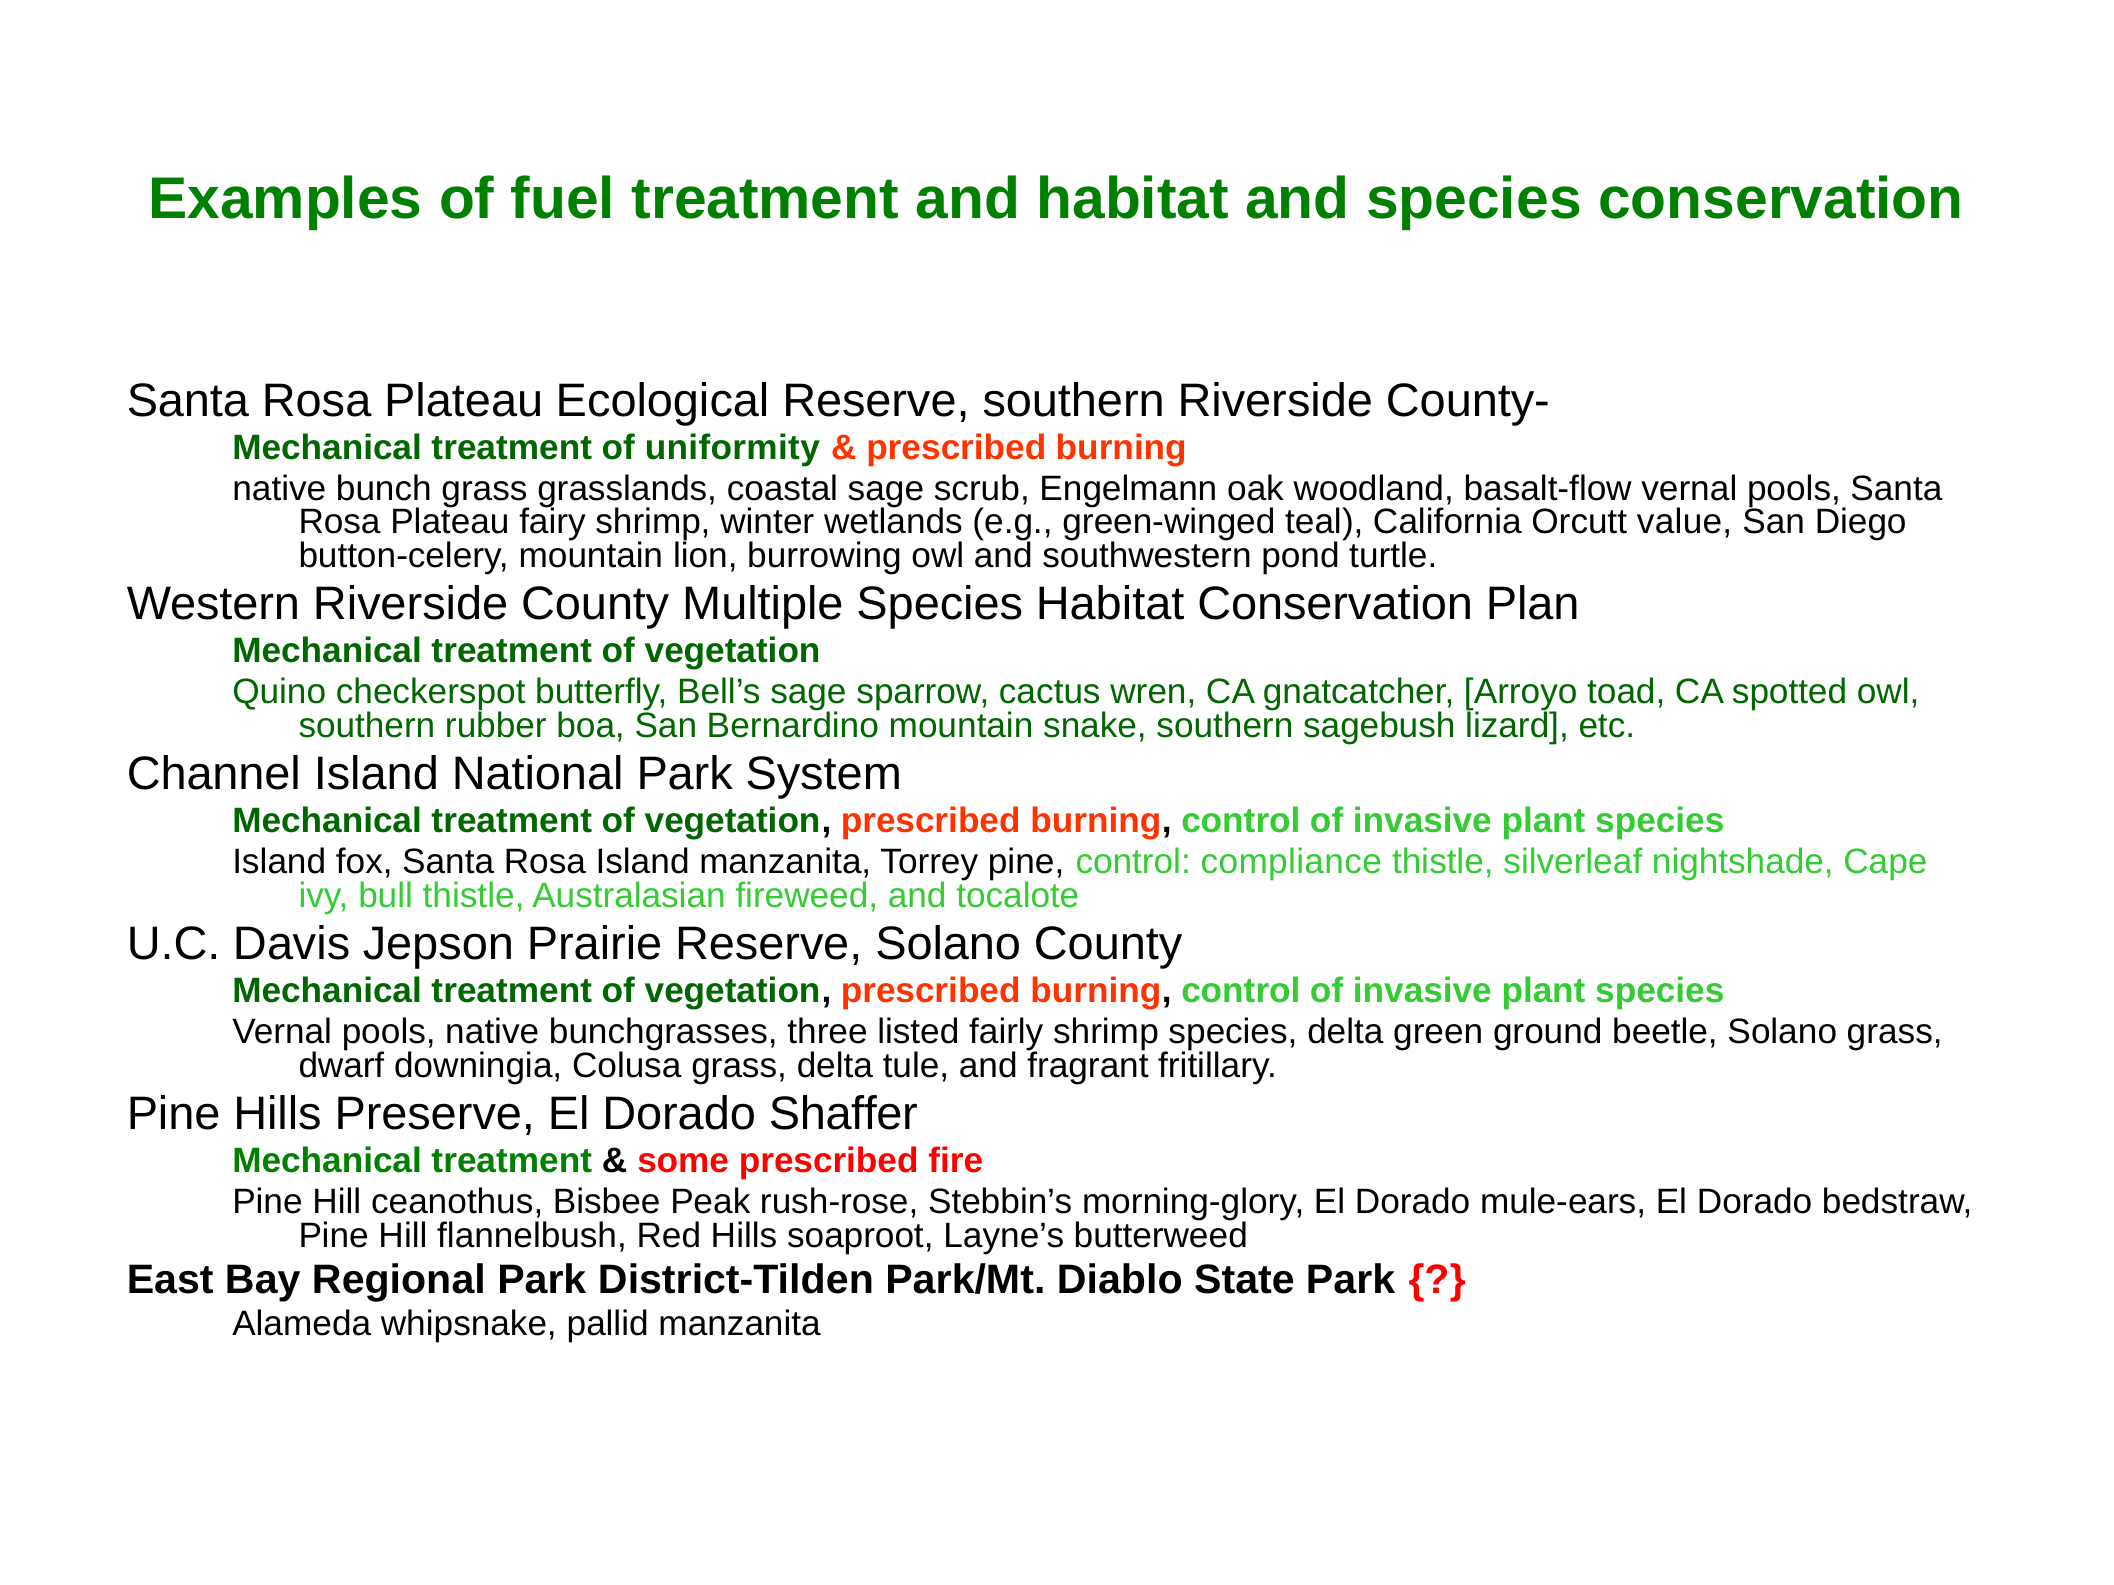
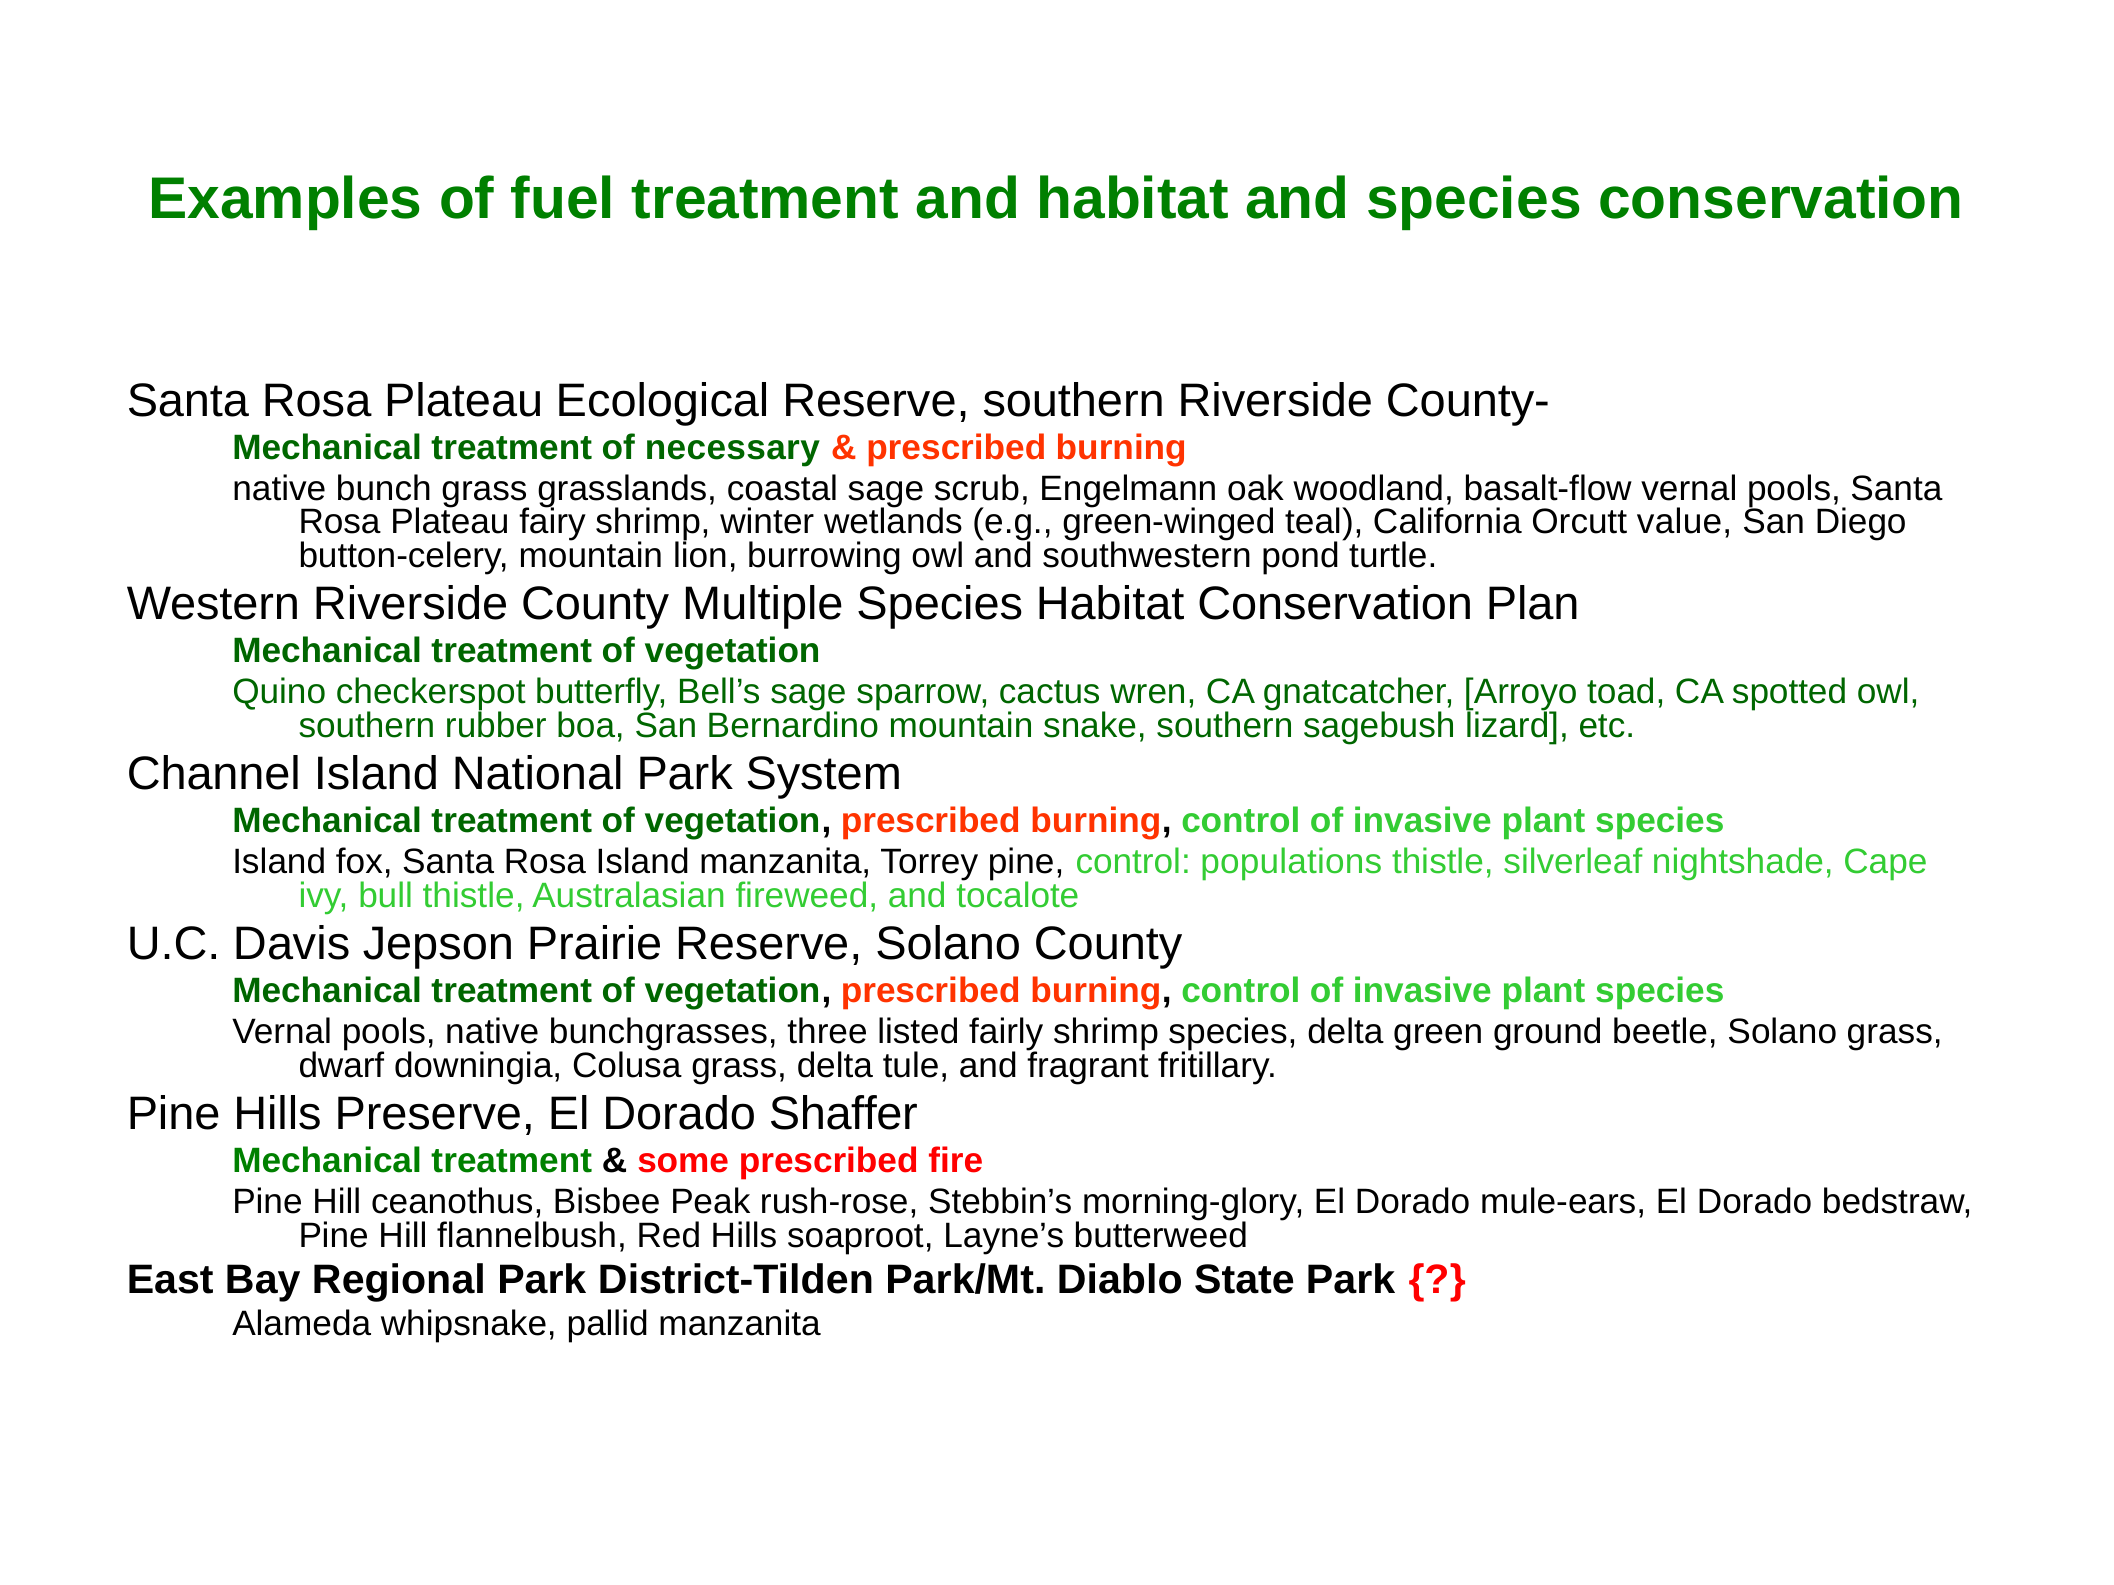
uniformity: uniformity -> necessary
compliance: compliance -> populations
